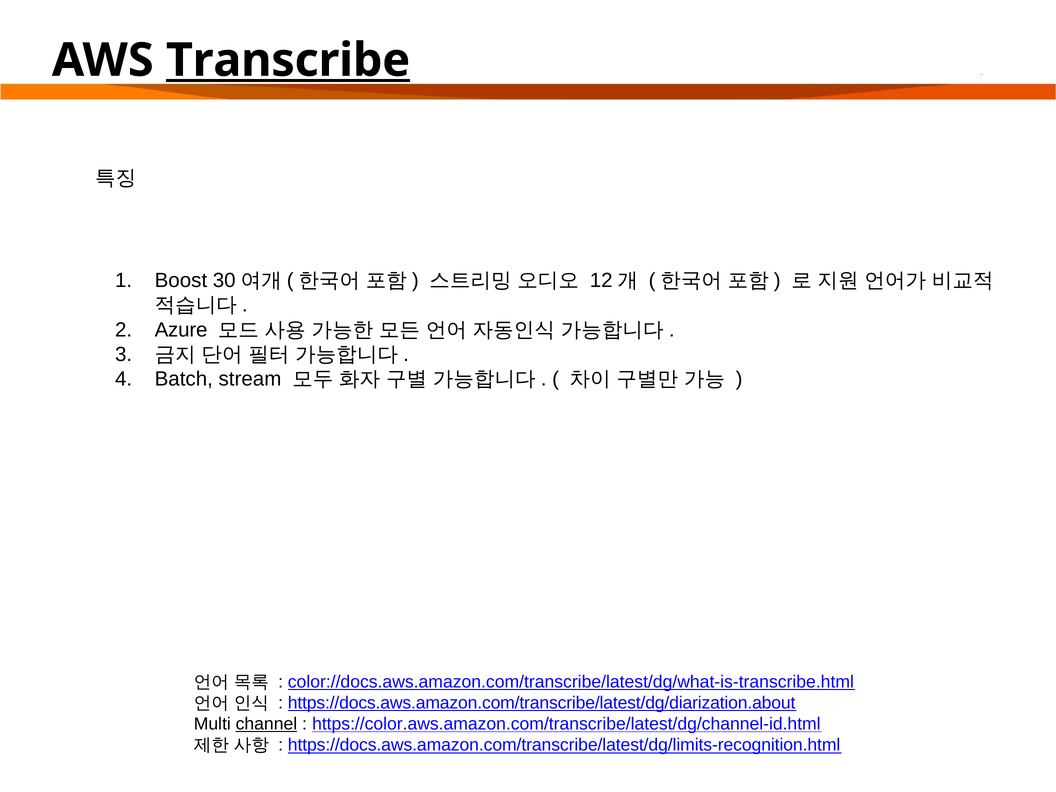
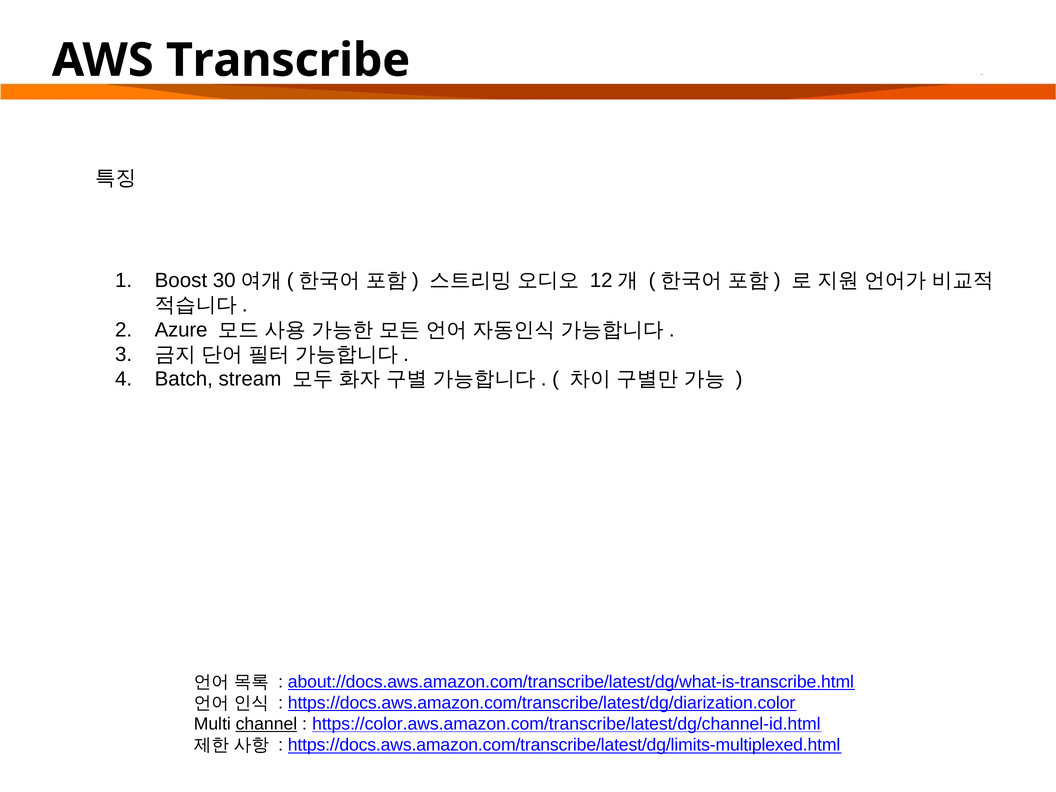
Transcribe underline: present -> none
color://docs.aws.amazon.com/transcribe/latest/dg/what-is-transcribe.html: color://docs.aws.amazon.com/transcribe/latest/dg/what-is-transcribe.html -> about://docs.aws.amazon.com/transcribe/latest/dg/what-is-transcribe.html
https://docs.aws.amazon.com/transcribe/latest/dg/diarization.about: https://docs.aws.amazon.com/transcribe/latest/dg/diarization.about -> https://docs.aws.amazon.com/transcribe/latest/dg/diarization.color
https://docs.aws.amazon.com/transcribe/latest/dg/limits-recognition.html: https://docs.aws.amazon.com/transcribe/latest/dg/limits-recognition.html -> https://docs.aws.amazon.com/transcribe/latest/dg/limits-multiplexed.html
